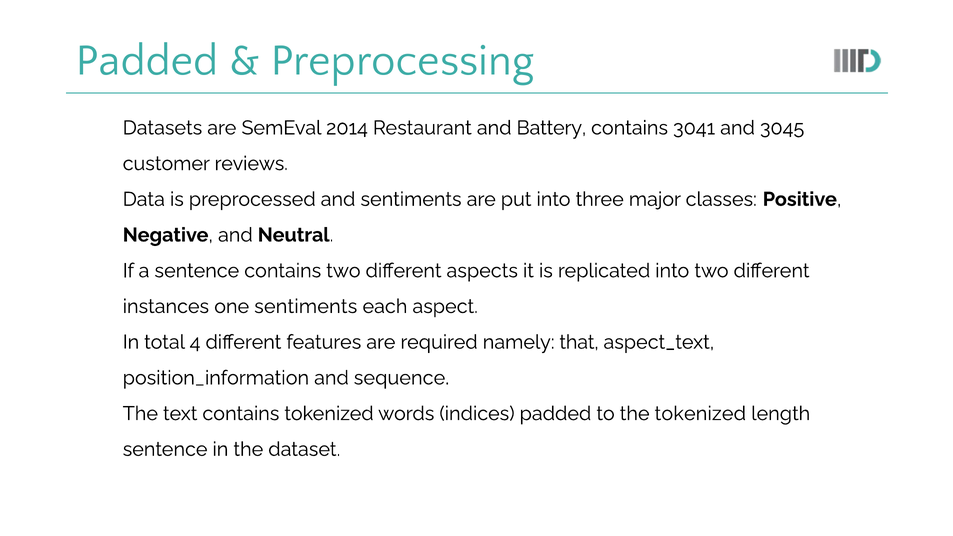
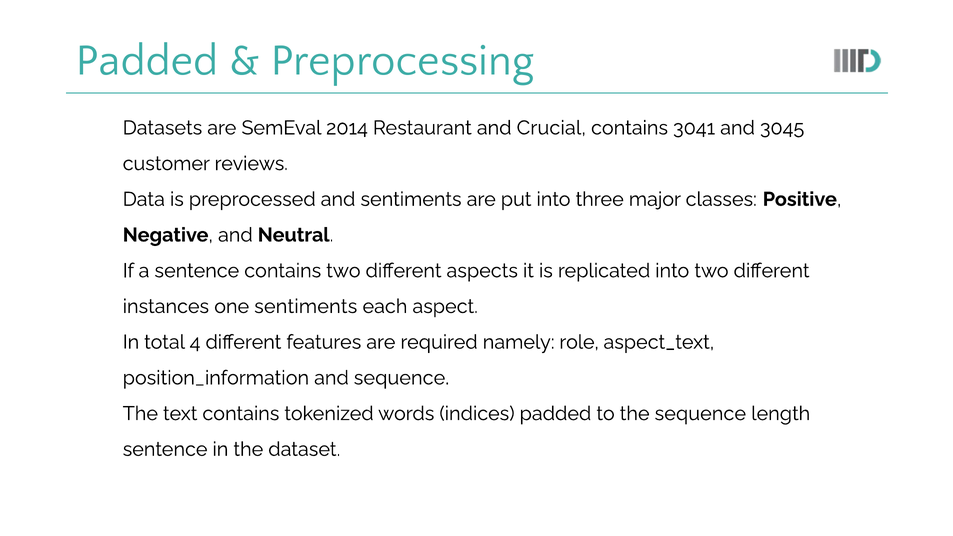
Battery: Battery -> Crucial
that: that -> role
the tokenized: tokenized -> sequence
